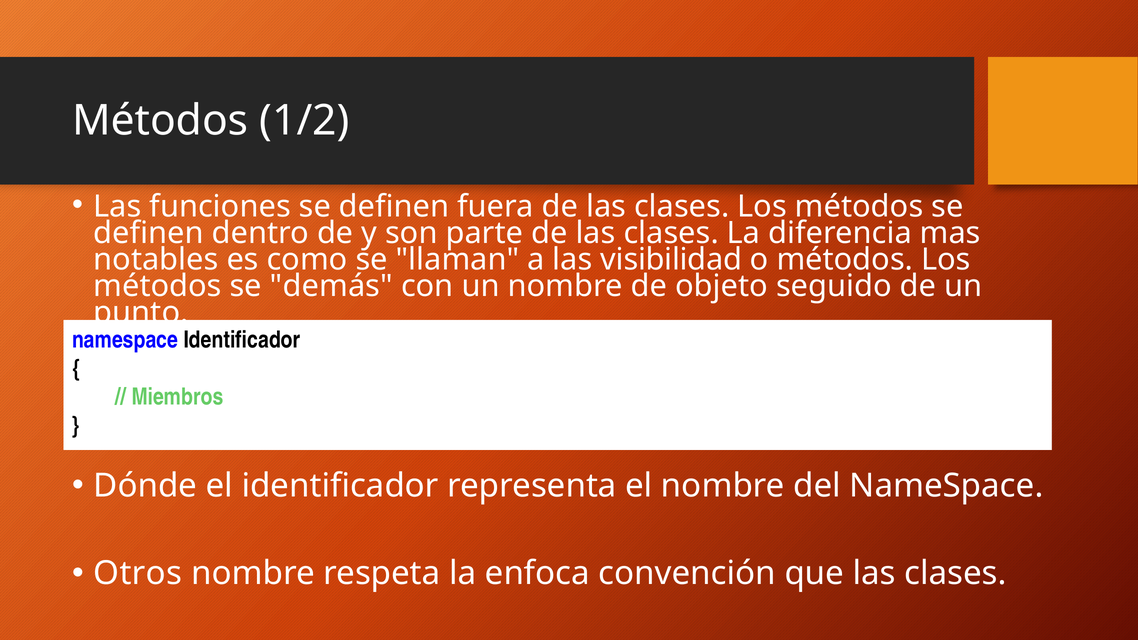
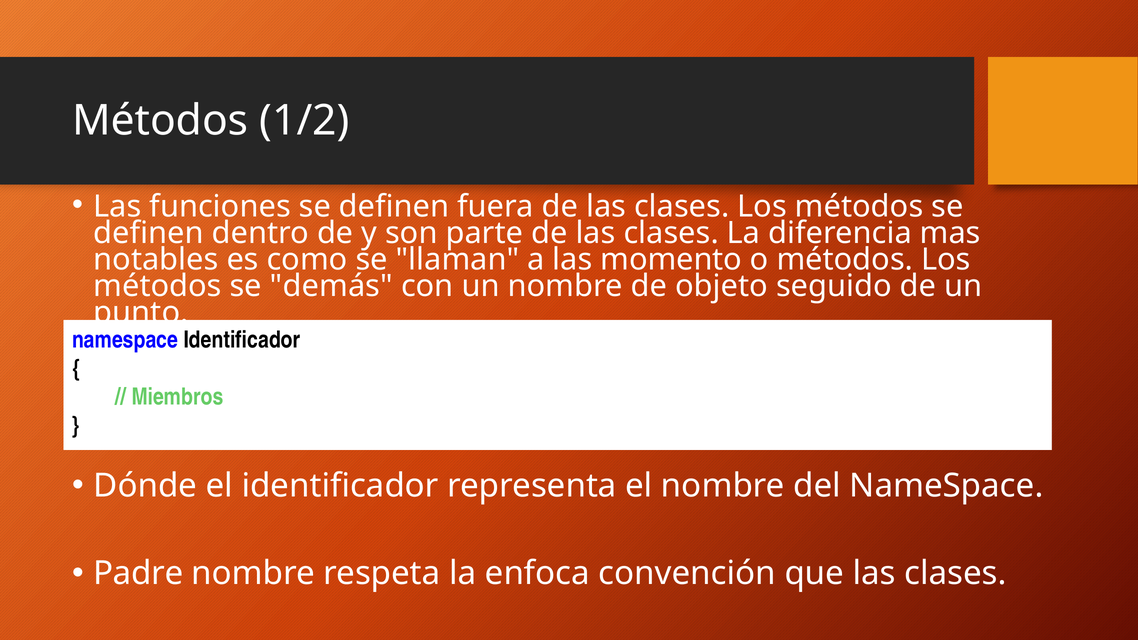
visibilidad: visibilidad -> momento
Otros: Otros -> Padre
